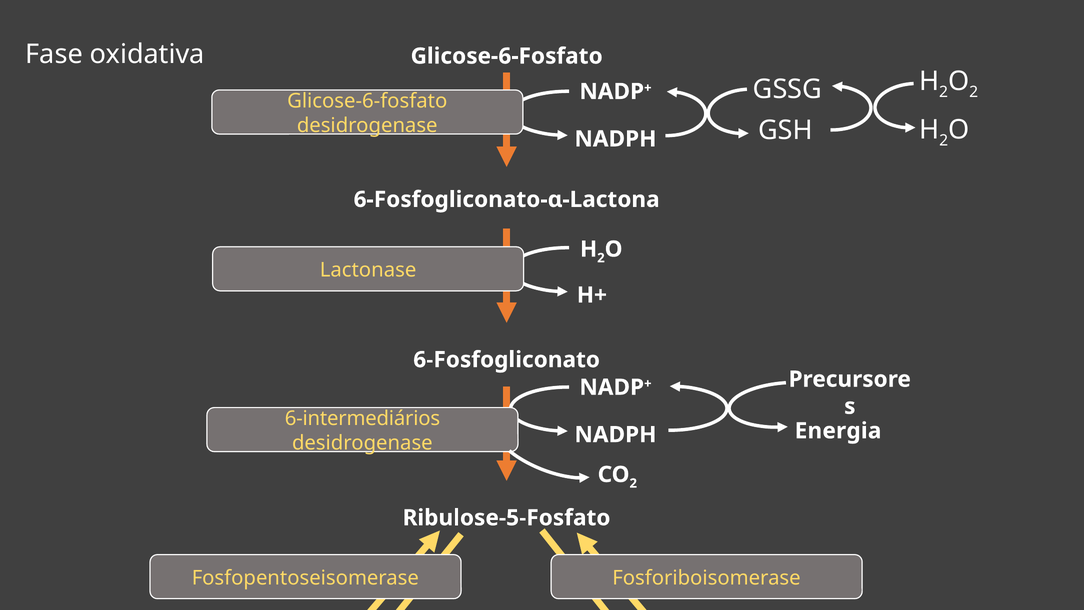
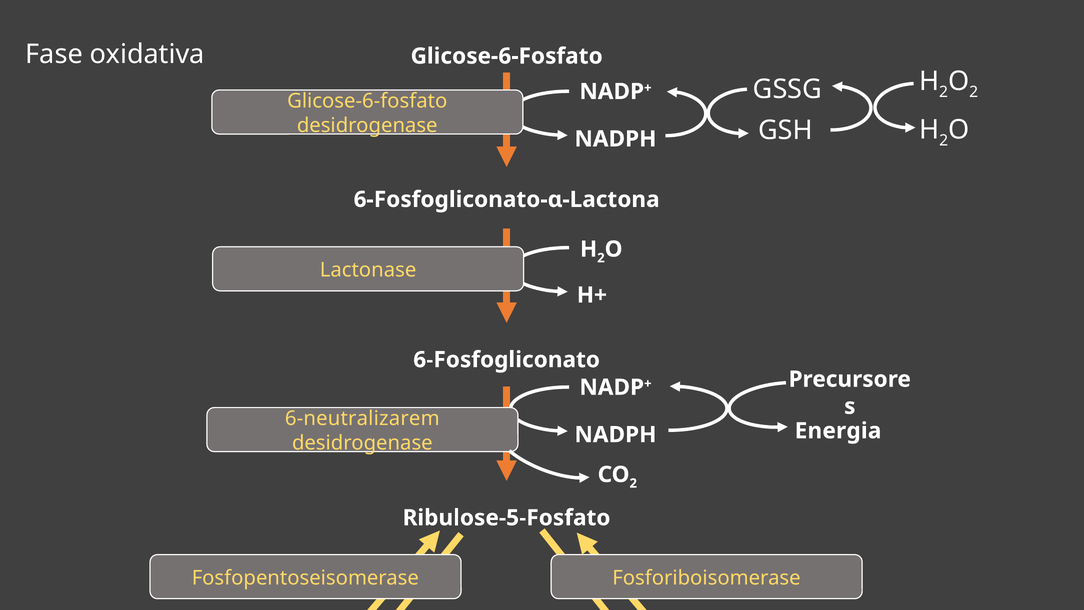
6-intermediários: 6-intermediários -> 6-neutralizarem
